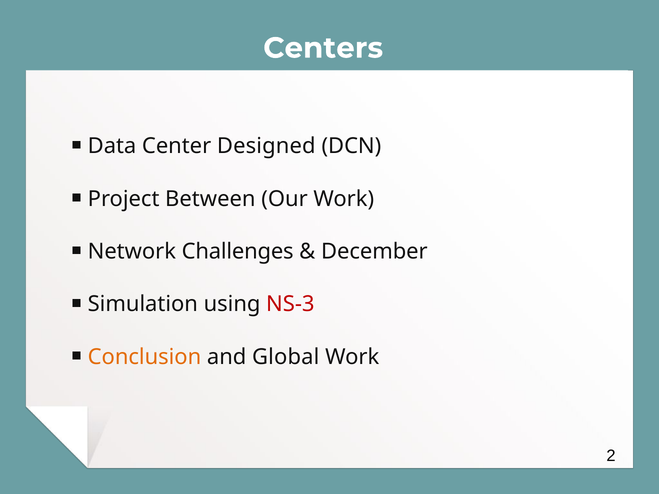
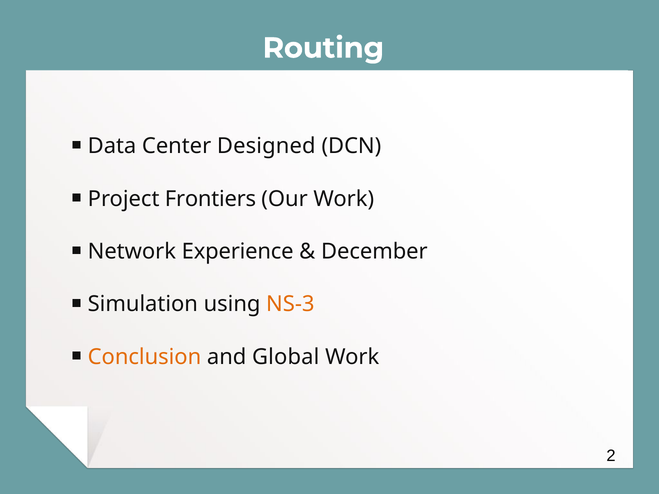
Centers: Centers -> Routing
Between: Between -> Frontiers
Challenges: Challenges -> Experience
NS-3 colour: red -> orange
